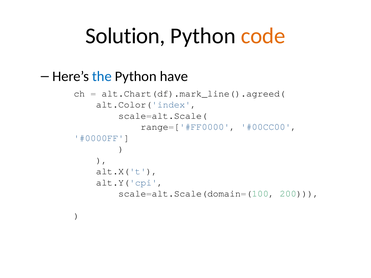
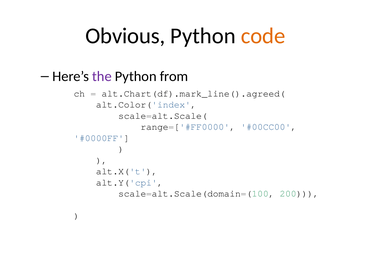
Solution: Solution -> Obvious
the colour: blue -> purple
have: have -> from
